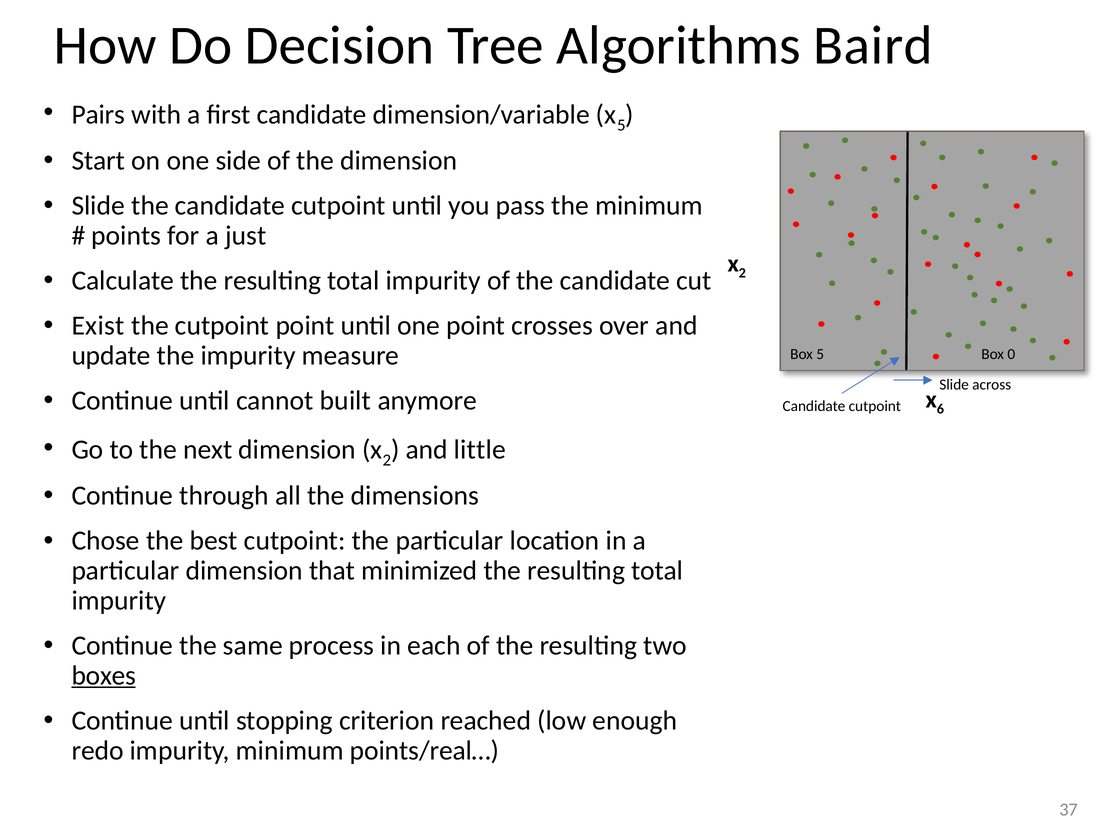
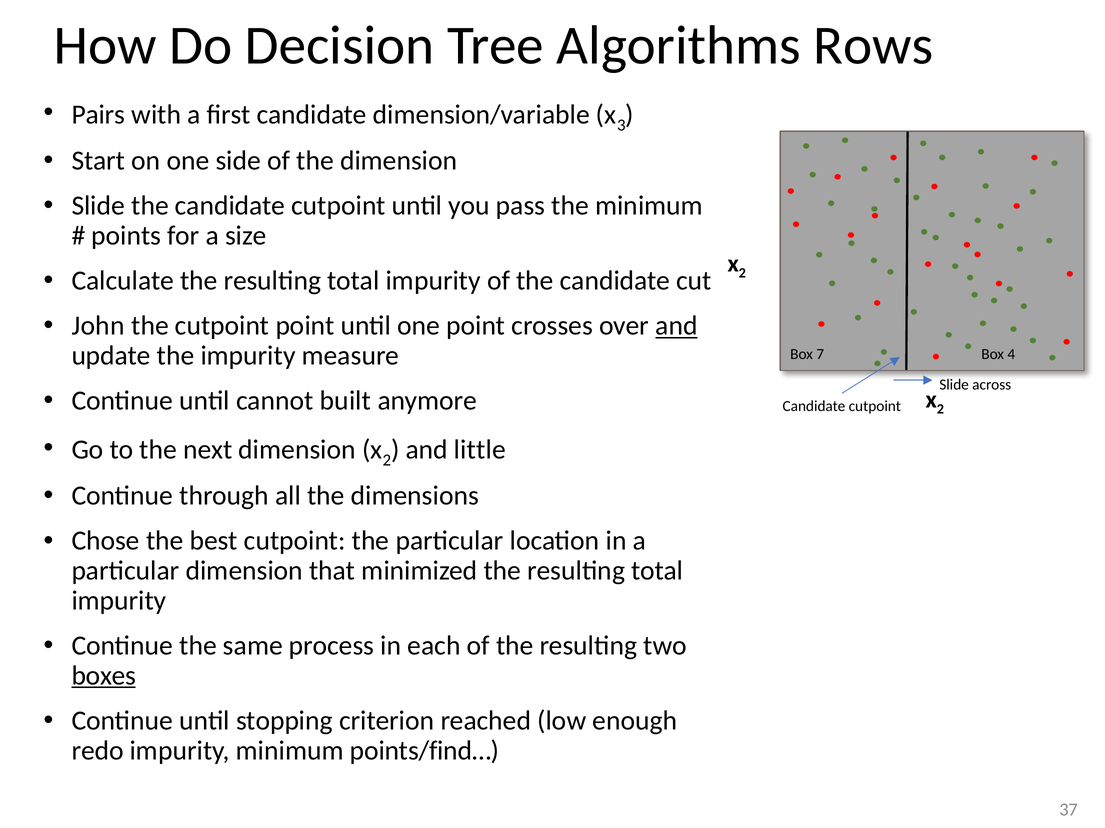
Baird: Baird -> Rows
5 at (621, 125): 5 -> 3
just: just -> size
Exist: Exist -> John
and at (677, 326) underline: none -> present
Box 5: 5 -> 7
0: 0 -> 4
6 at (940, 410): 6 -> 2
points/real…: points/real… -> points/find…
